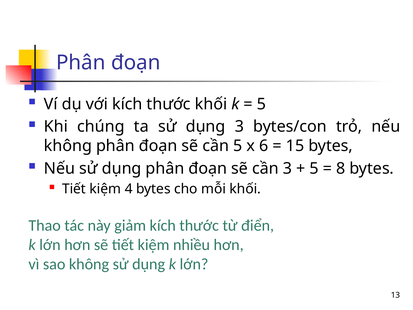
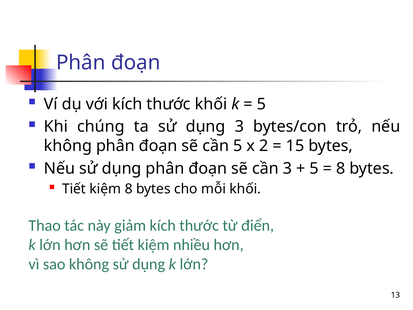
6: 6 -> 2
kiệm 4: 4 -> 8
